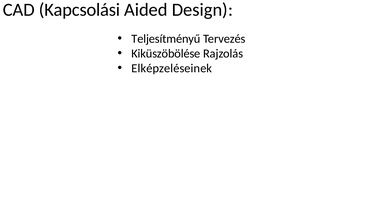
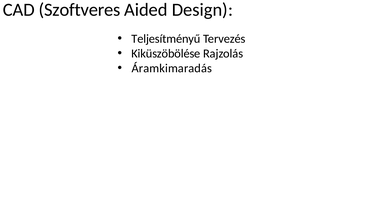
Kapcsolási: Kapcsolási -> Szoftveres
Elképzeléseinek: Elképzeléseinek -> Áramkimaradás
